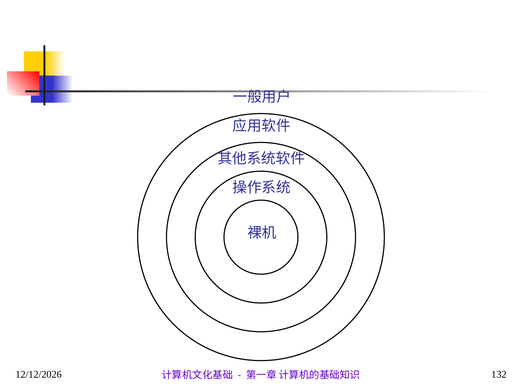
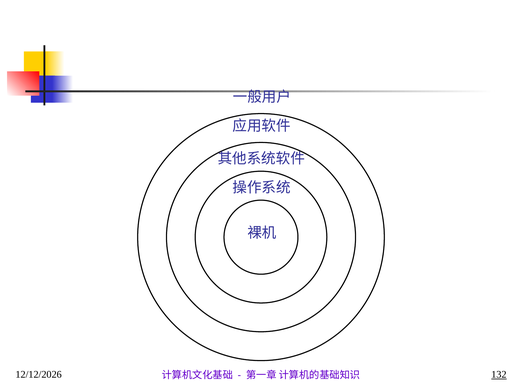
132 underline: none -> present
